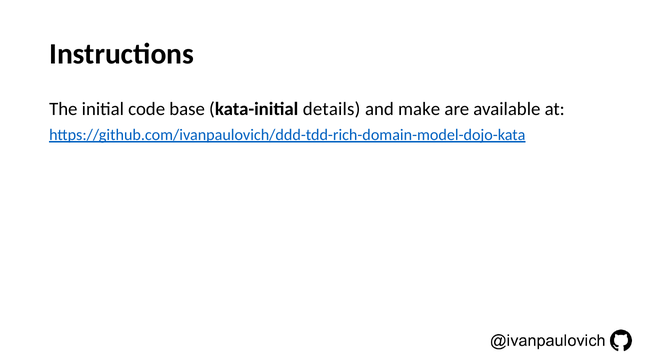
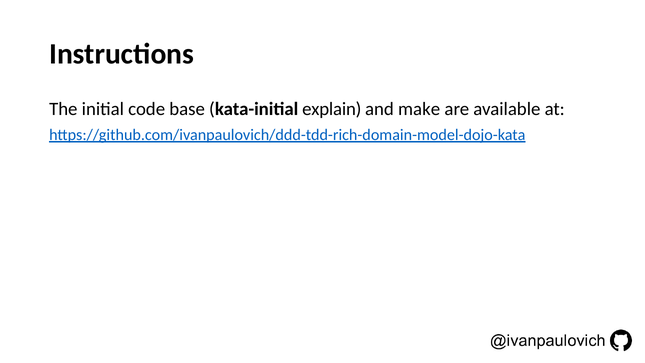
details: details -> explain
